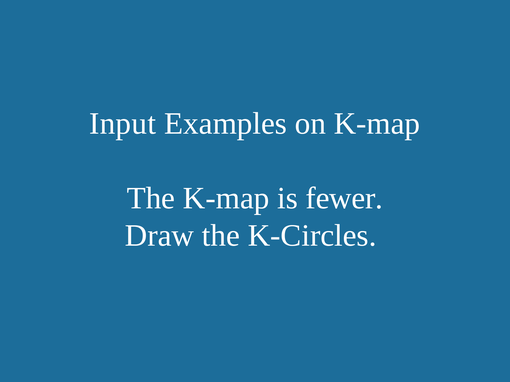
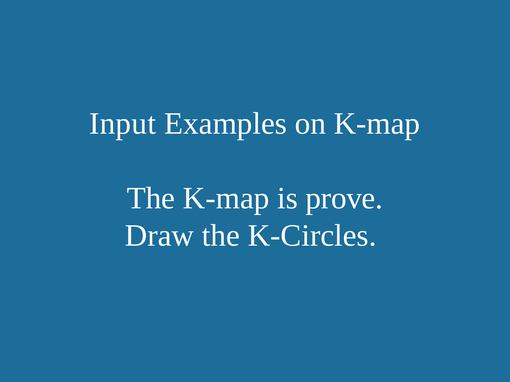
fewer: fewer -> prove
